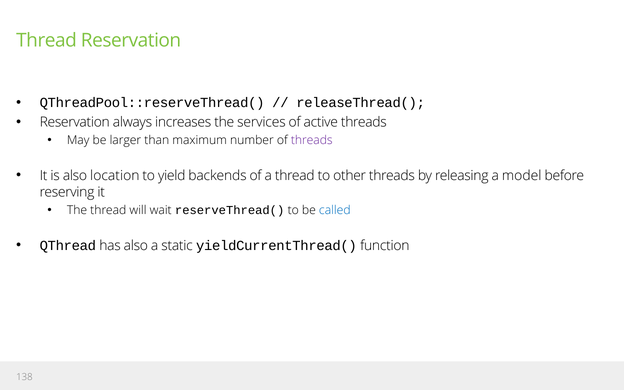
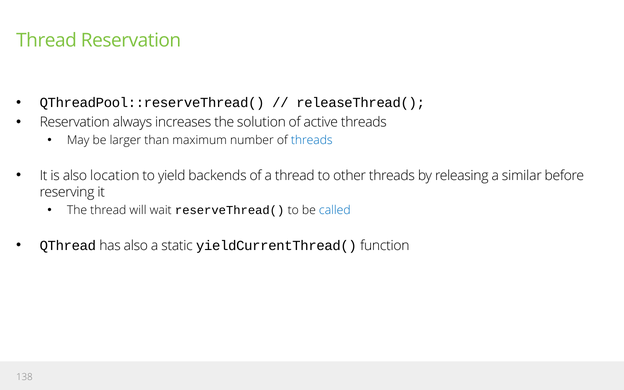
services: services -> solution
threads at (312, 140) colour: purple -> blue
model: model -> similar
